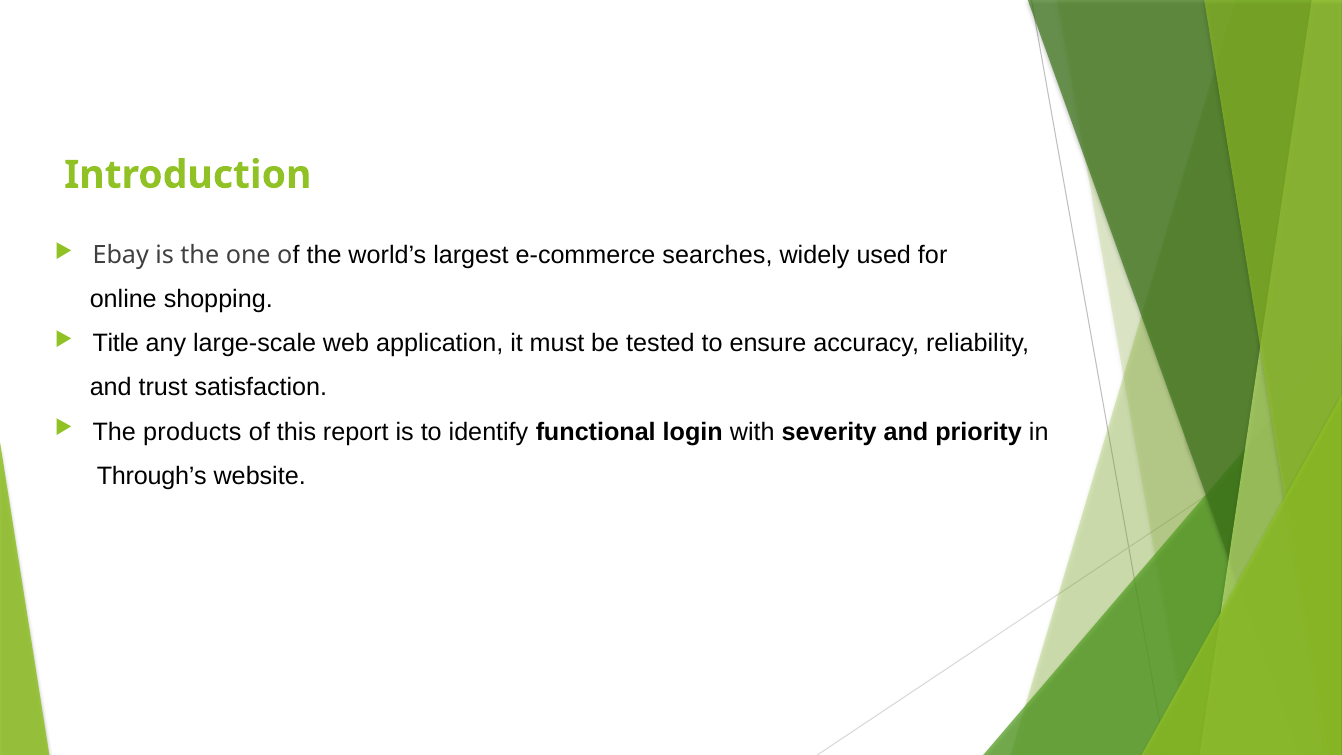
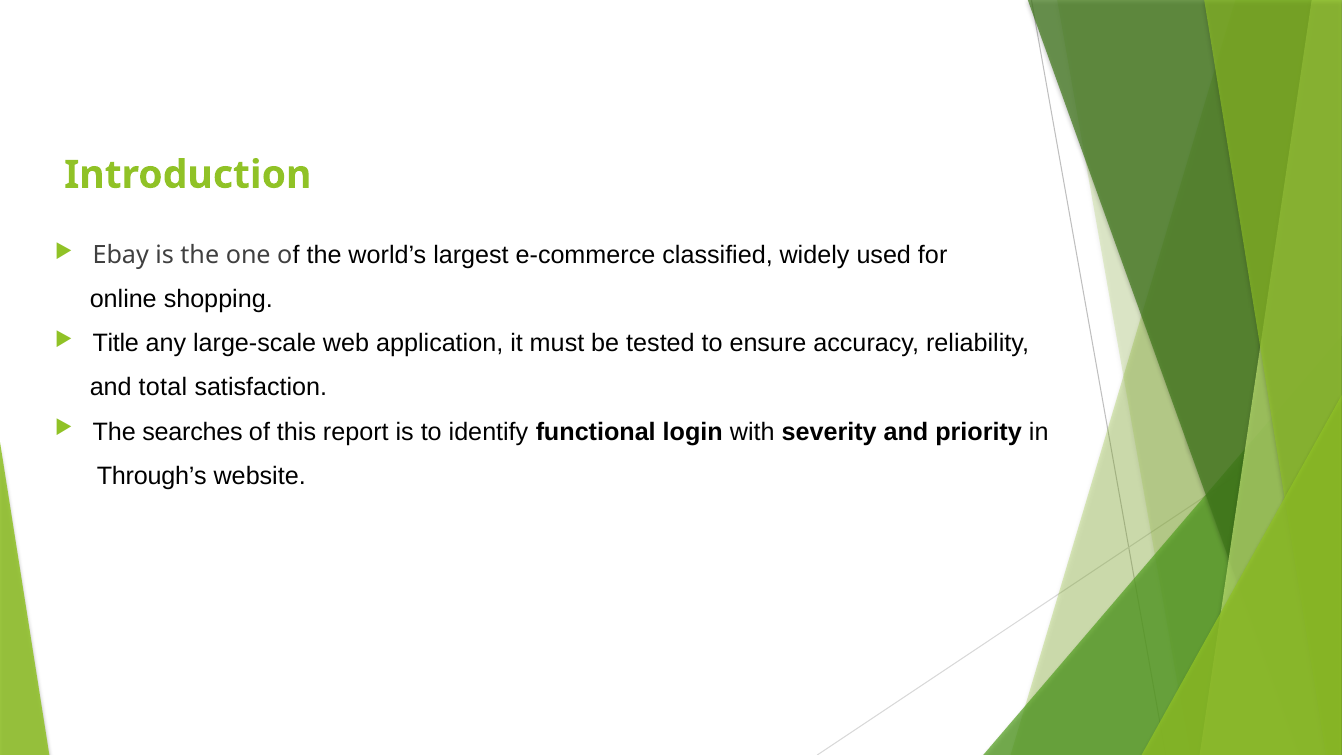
searches: searches -> classified
trust: trust -> total
products: products -> searches
